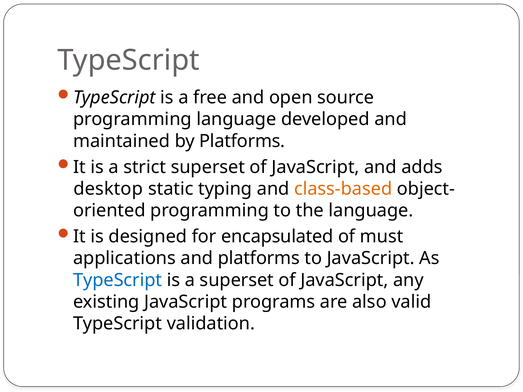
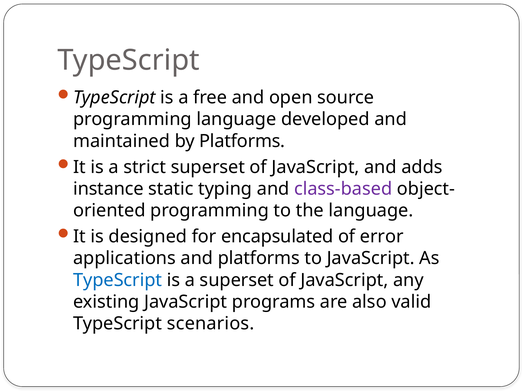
desktop: desktop -> instance
class-based colour: orange -> purple
must: must -> error
validation: validation -> scenarios
